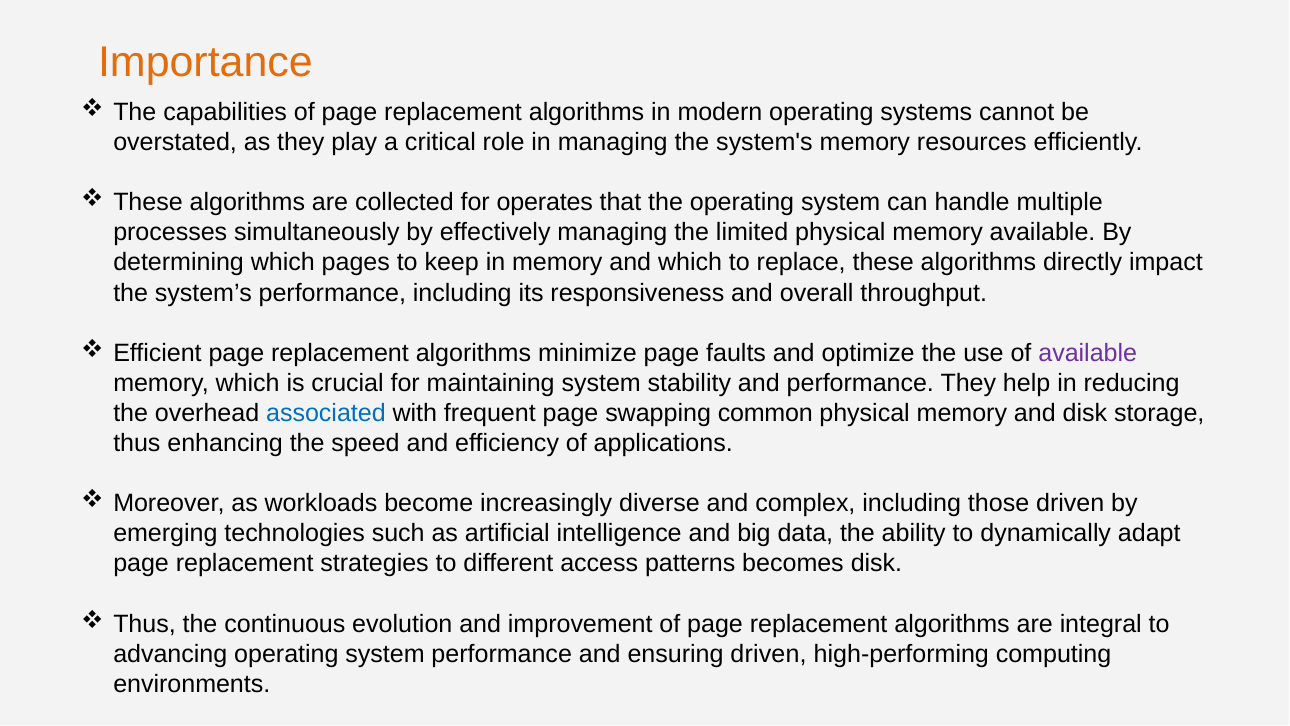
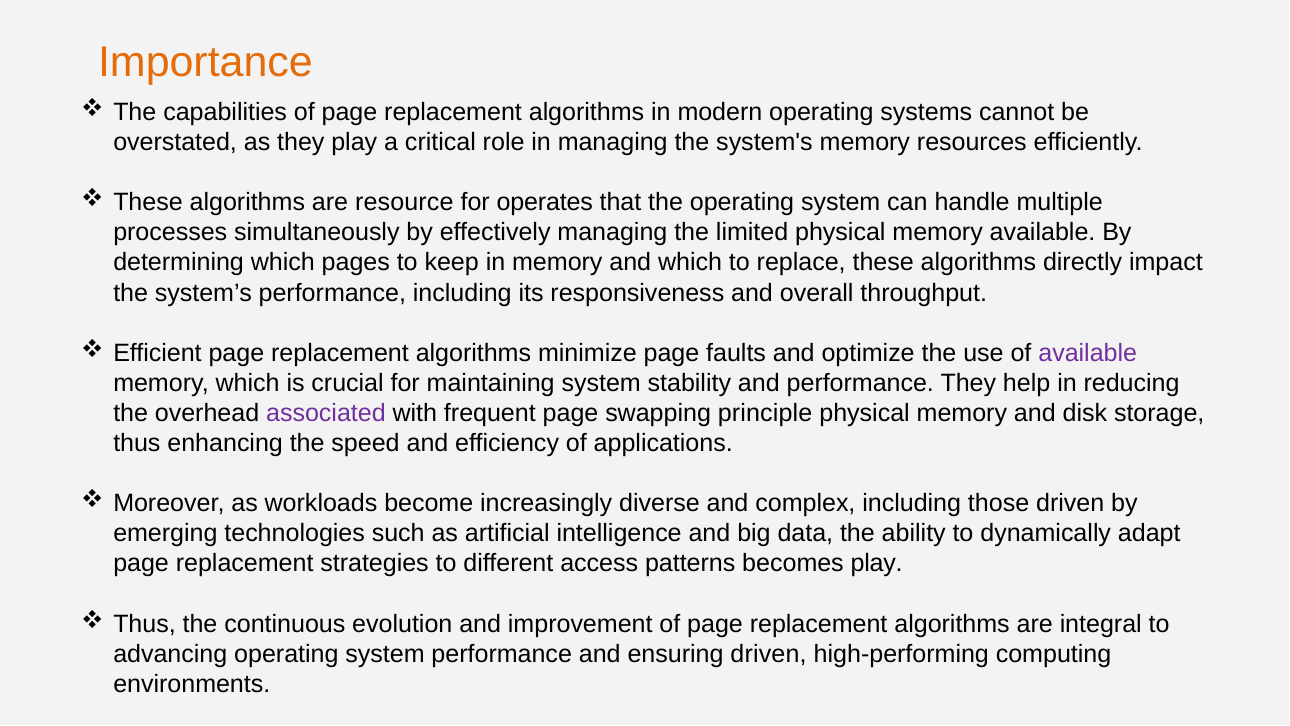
collected: collected -> resource
associated colour: blue -> purple
common: common -> principle
becomes disk: disk -> play
